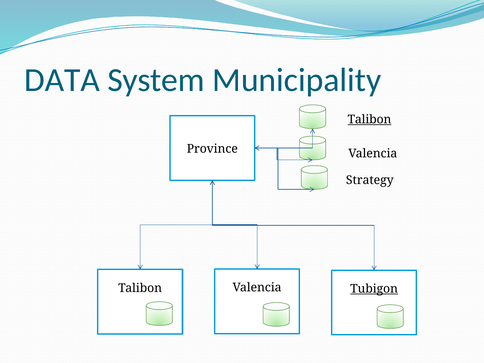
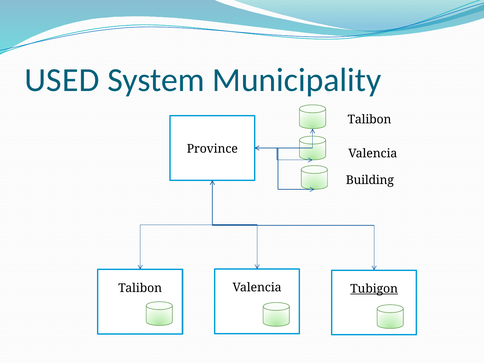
DATA: DATA -> USED
Talibon at (369, 119) underline: present -> none
Strategy: Strategy -> Building
